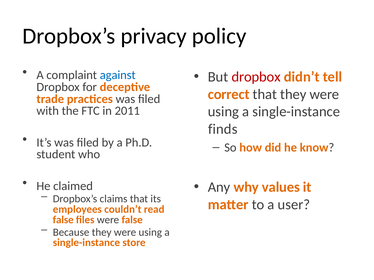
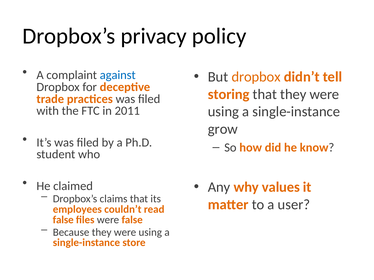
dropbox at (256, 77) colour: red -> orange
correct: correct -> storing
finds: finds -> grow
